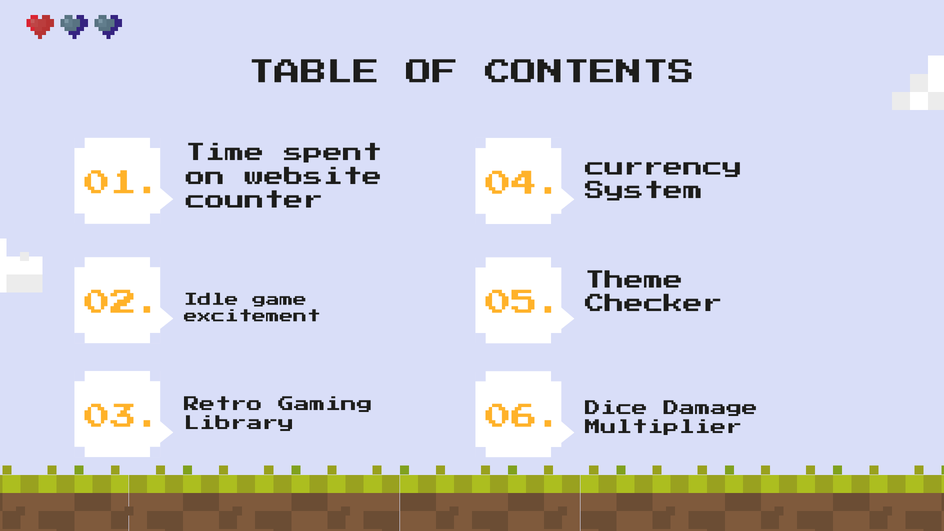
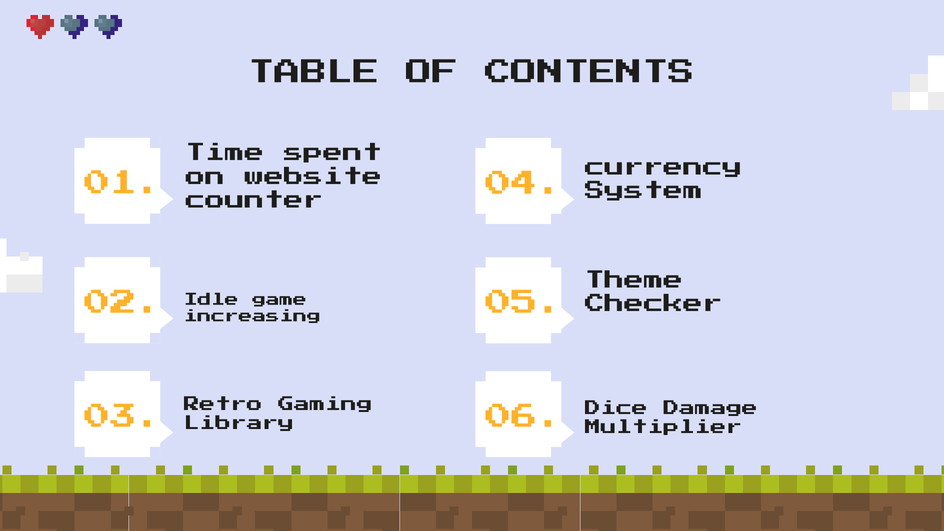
excitement: excitement -> increasing
